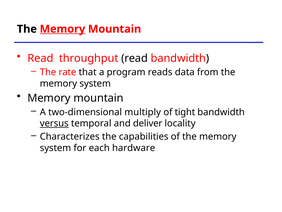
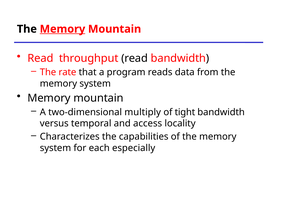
versus underline: present -> none
deliver: deliver -> access
hardware: hardware -> especially
